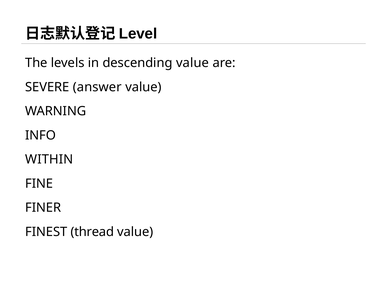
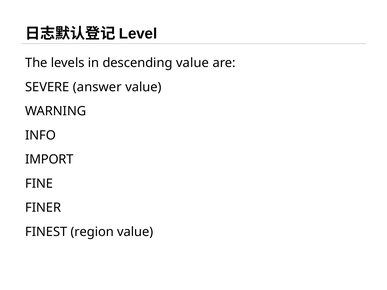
WITHIN: WITHIN -> IMPORT
thread: thread -> region
